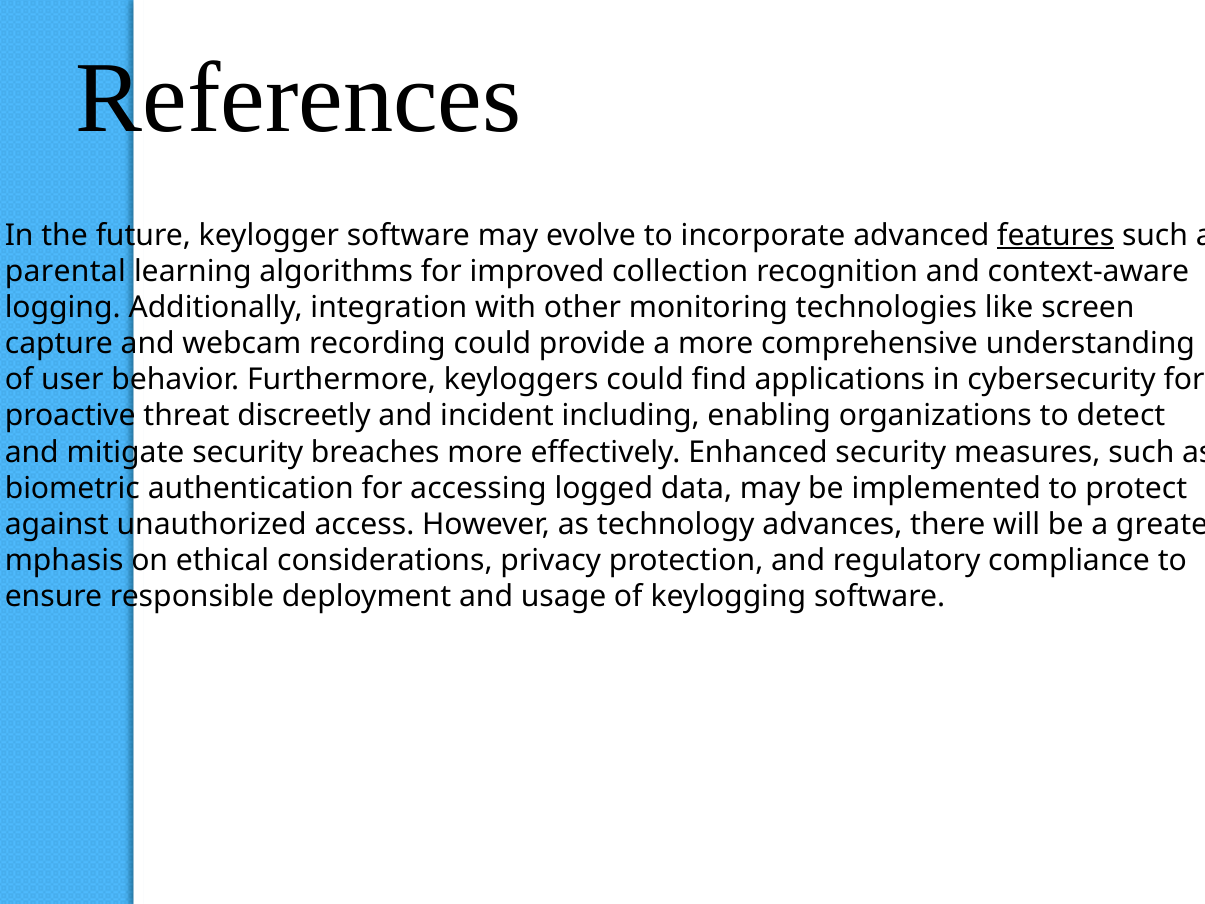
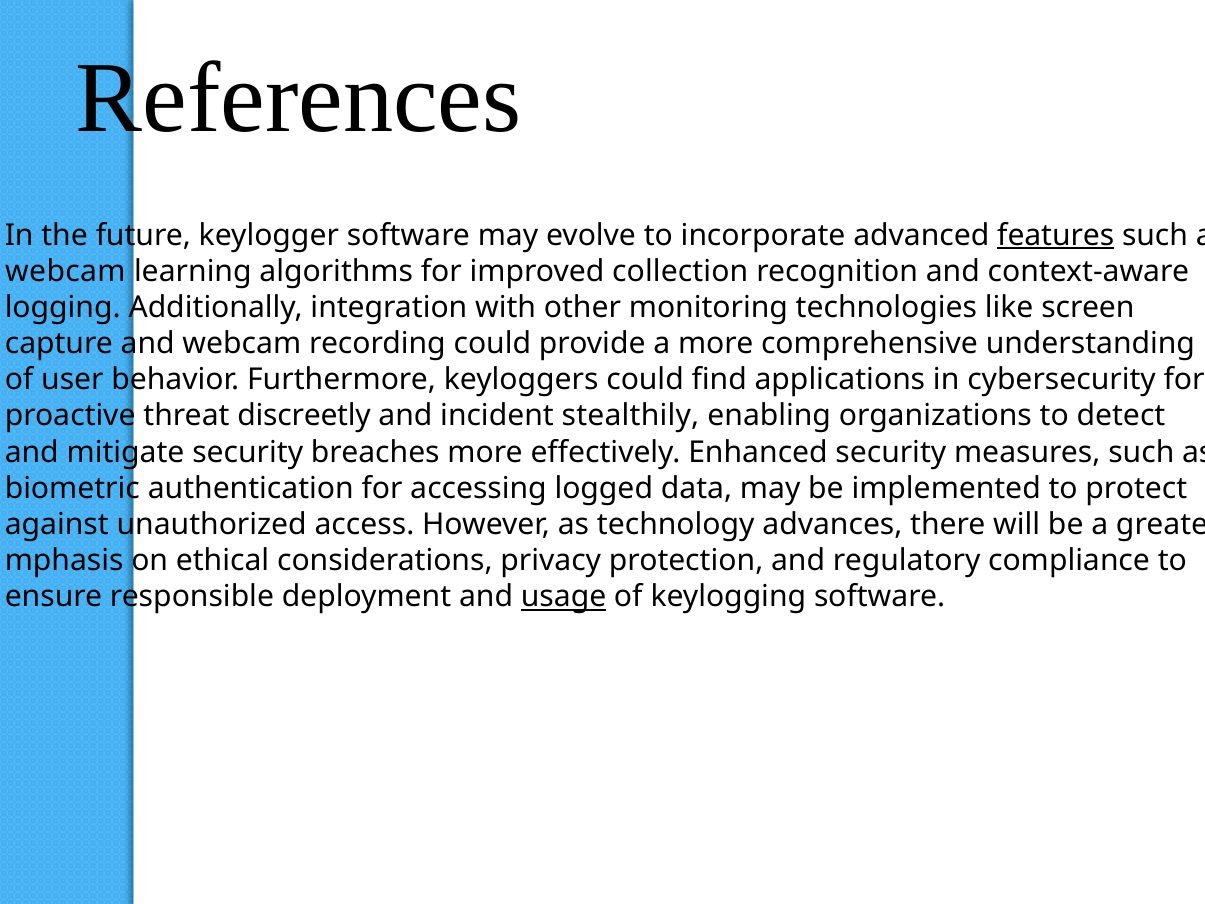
parental at (65, 271): parental -> webcam
including: including -> stealthily
usage underline: none -> present
